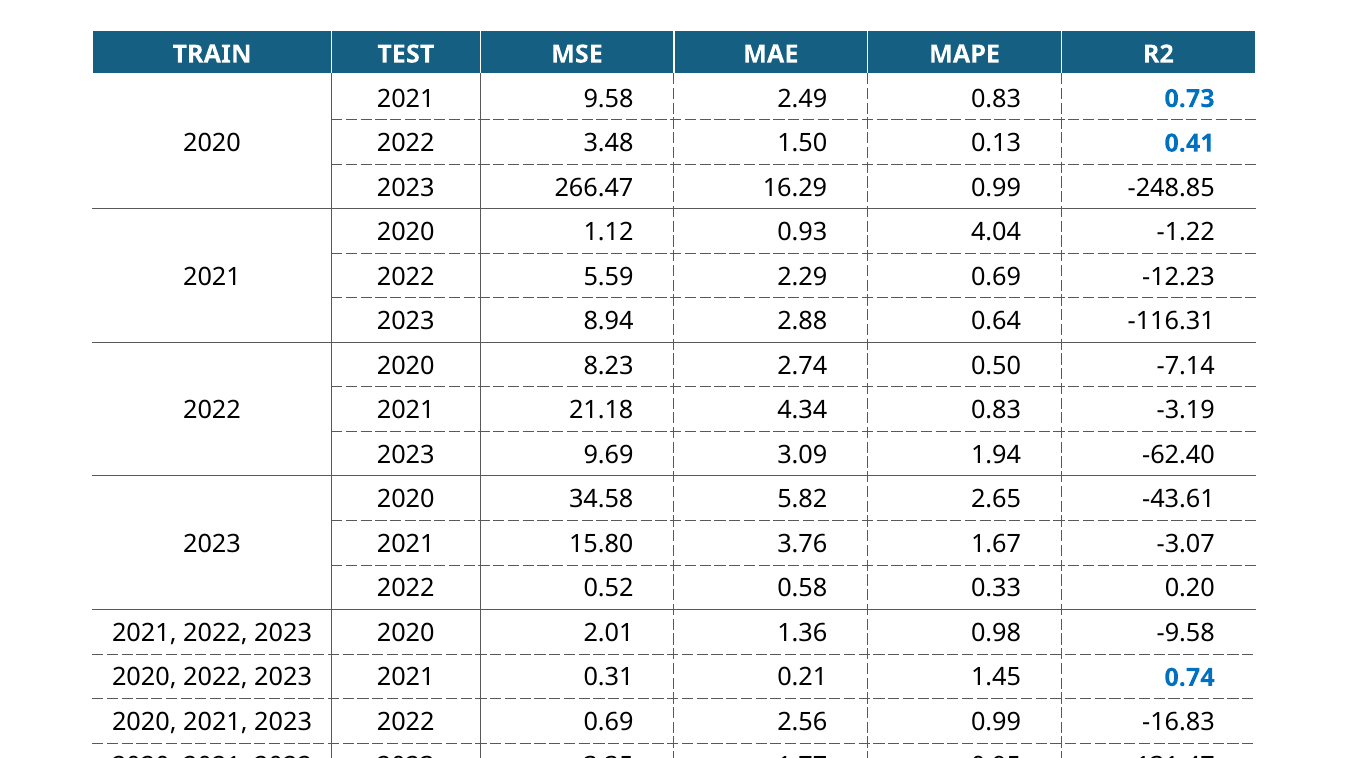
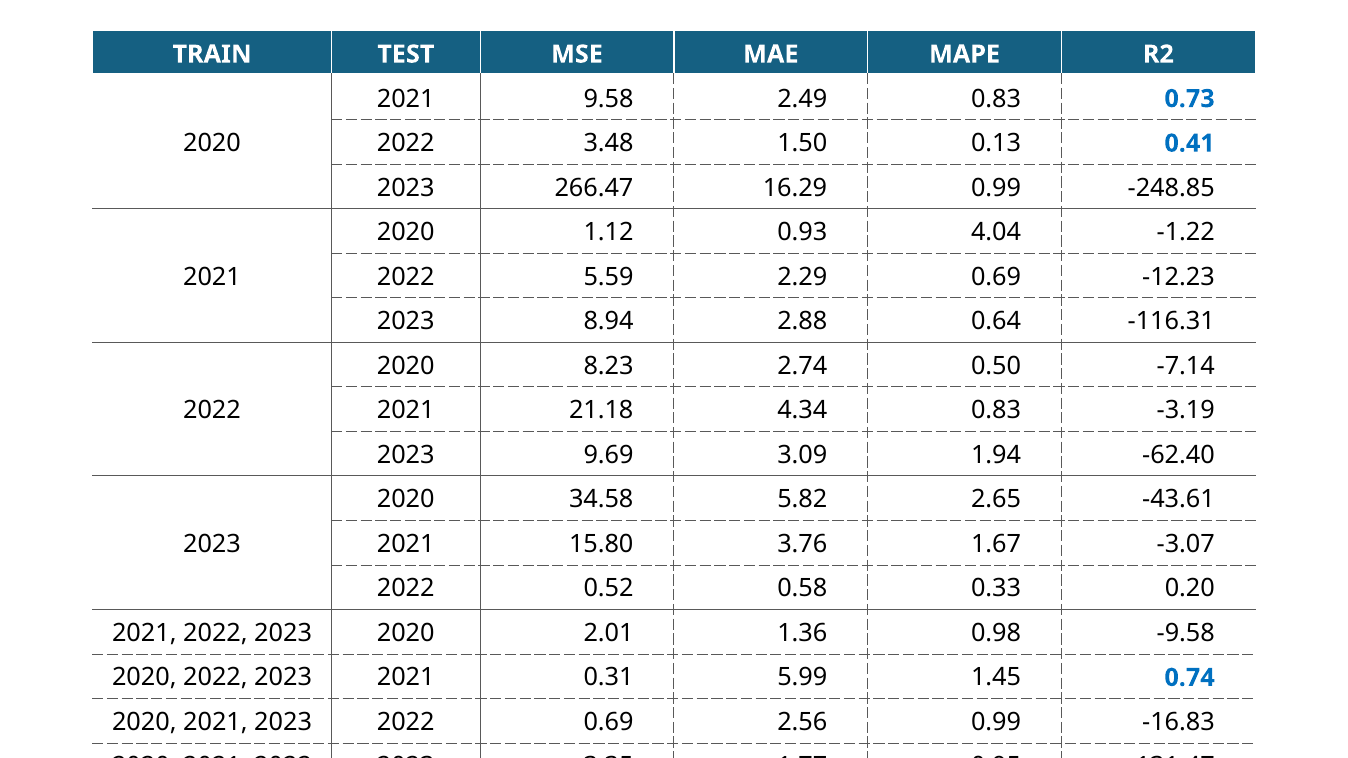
0.21: 0.21 -> 5.99
